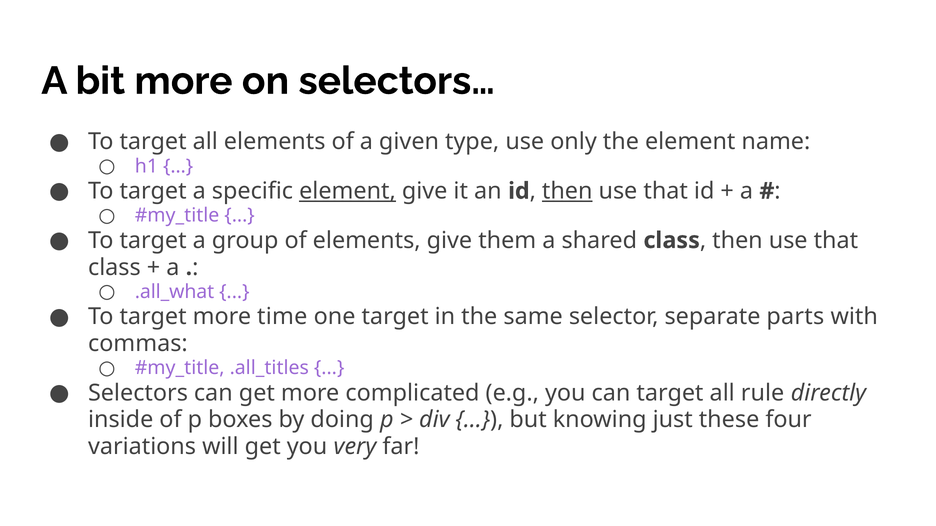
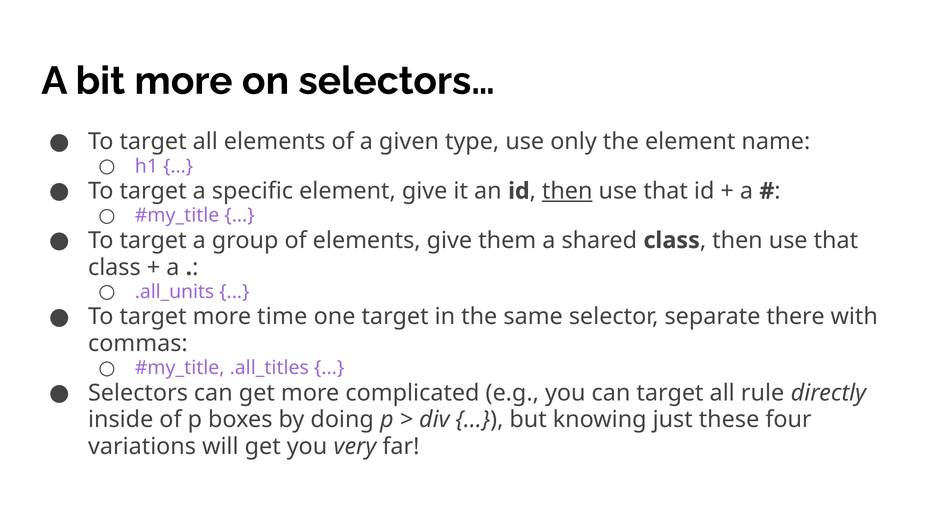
element at (347, 191) underline: present -> none
.all_what: .all_what -> .all_units
parts: parts -> there
